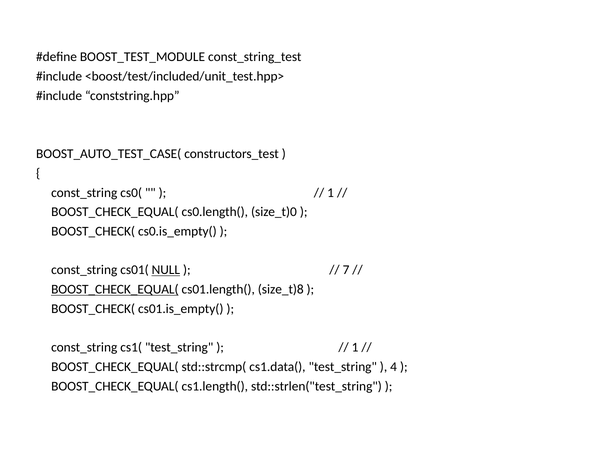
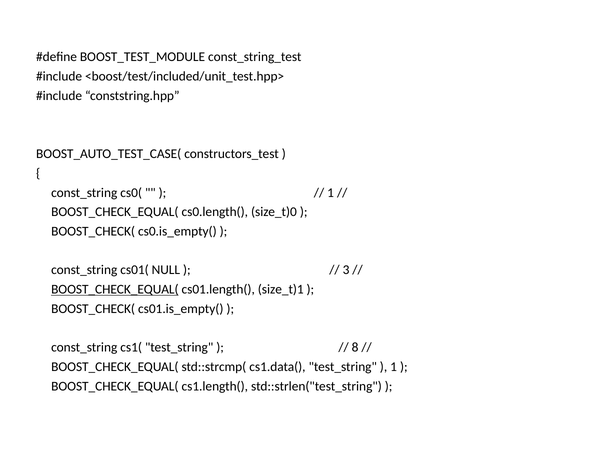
NULL underline: present -> none
7: 7 -> 3
size_t)8: size_t)8 -> size_t)1
1 at (355, 348): 1 -> 8
4 at (394, 367): 4 -> 1
